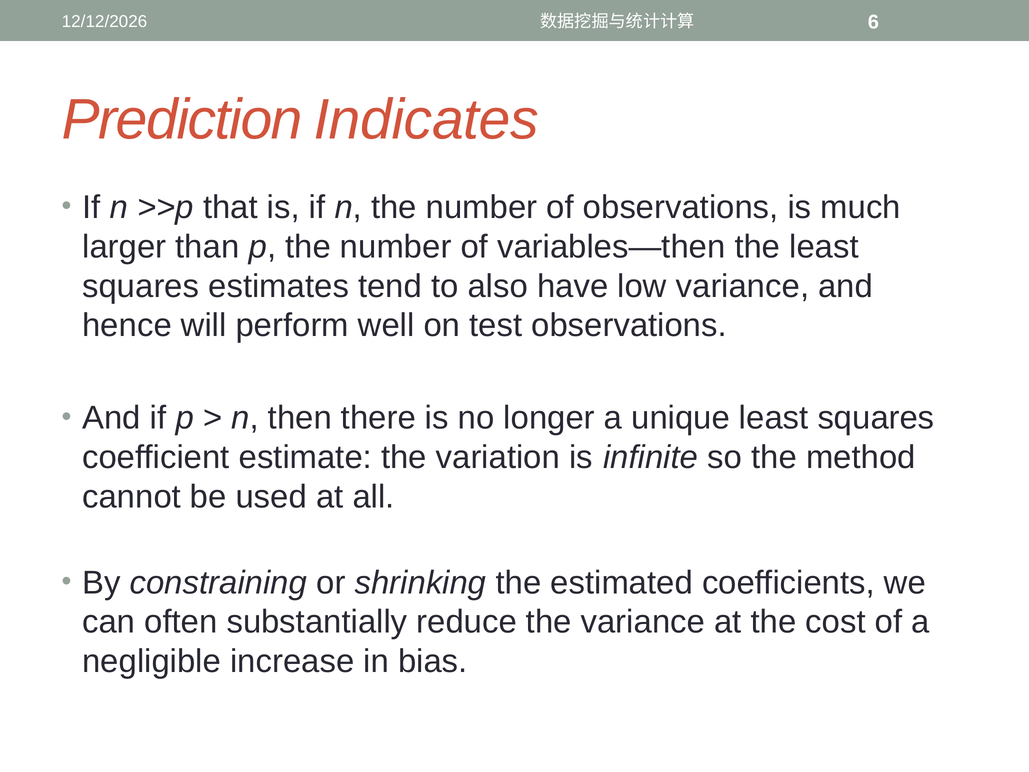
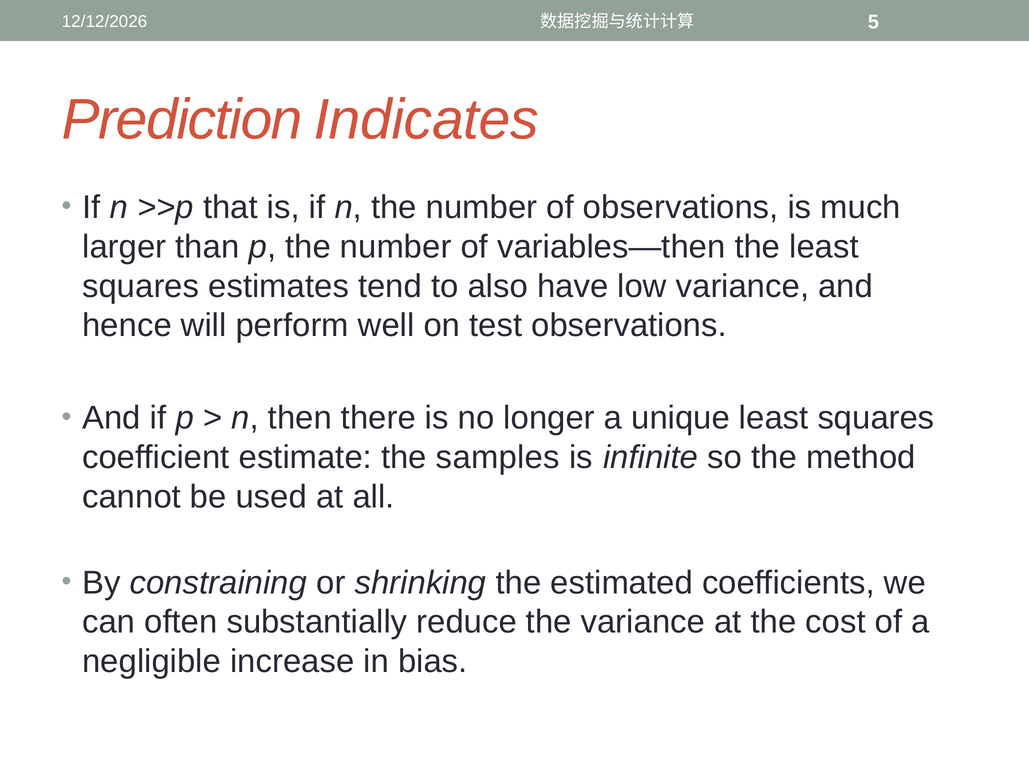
6: 6 -> 5
variation: variation -> samples
